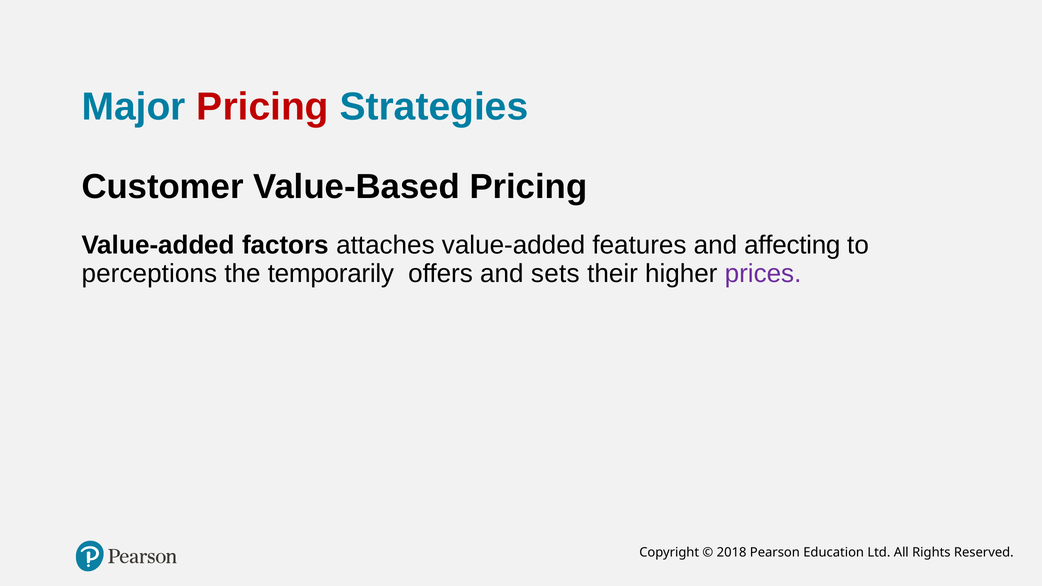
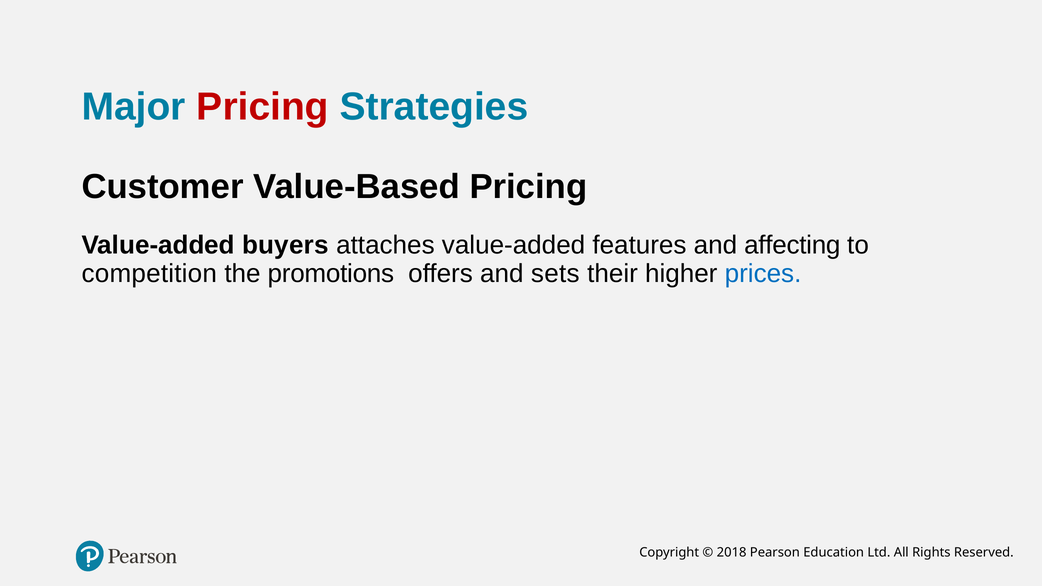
factors: factors -> buyers
perceptions: perceptions -> competition
temporarily: temporarily -> promotions
prices colour: purple -> blue
